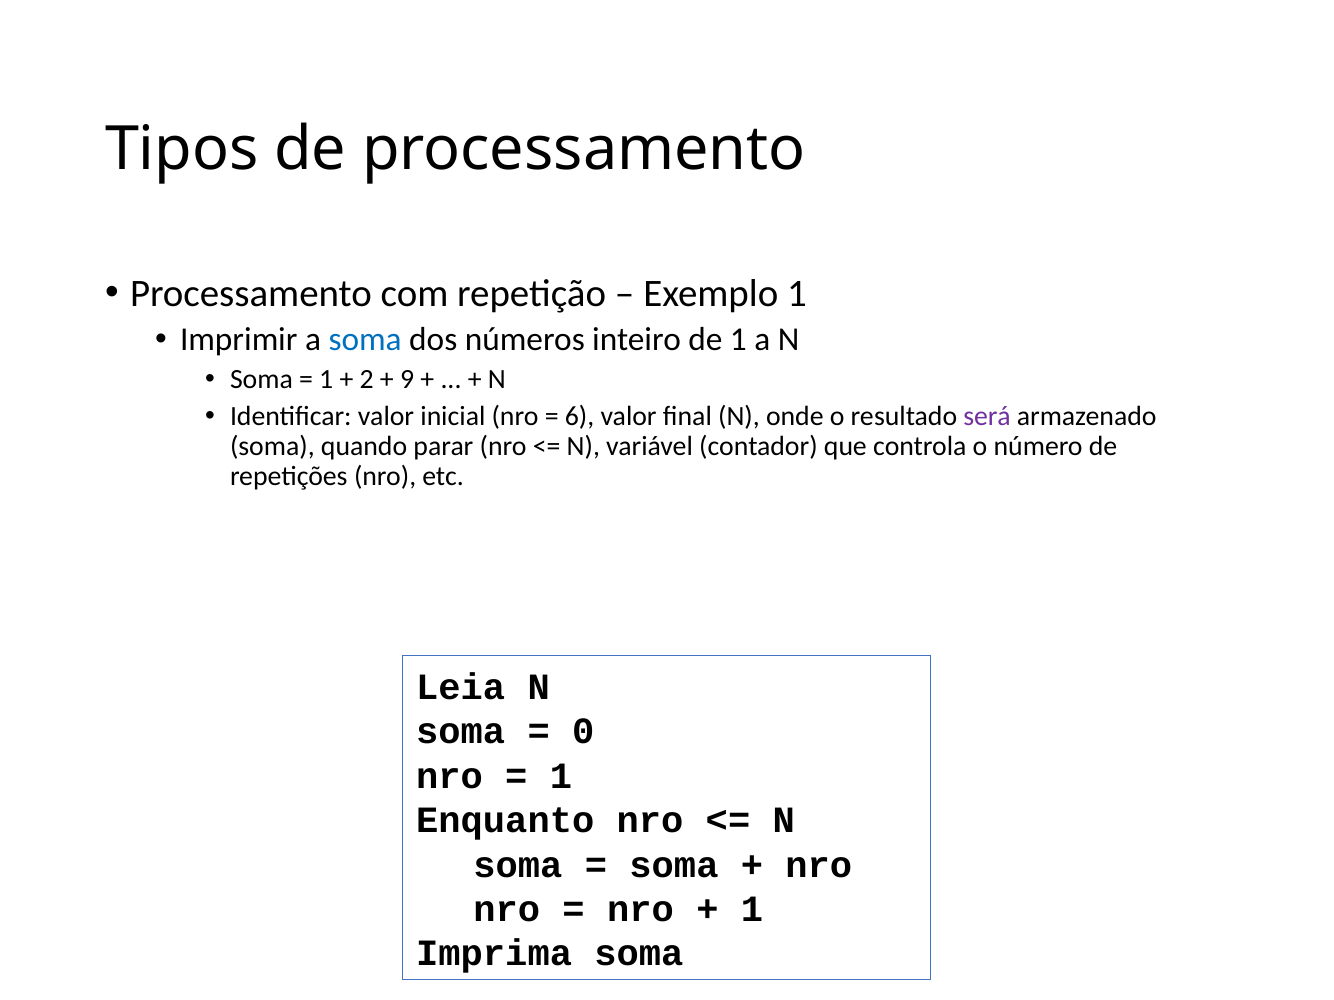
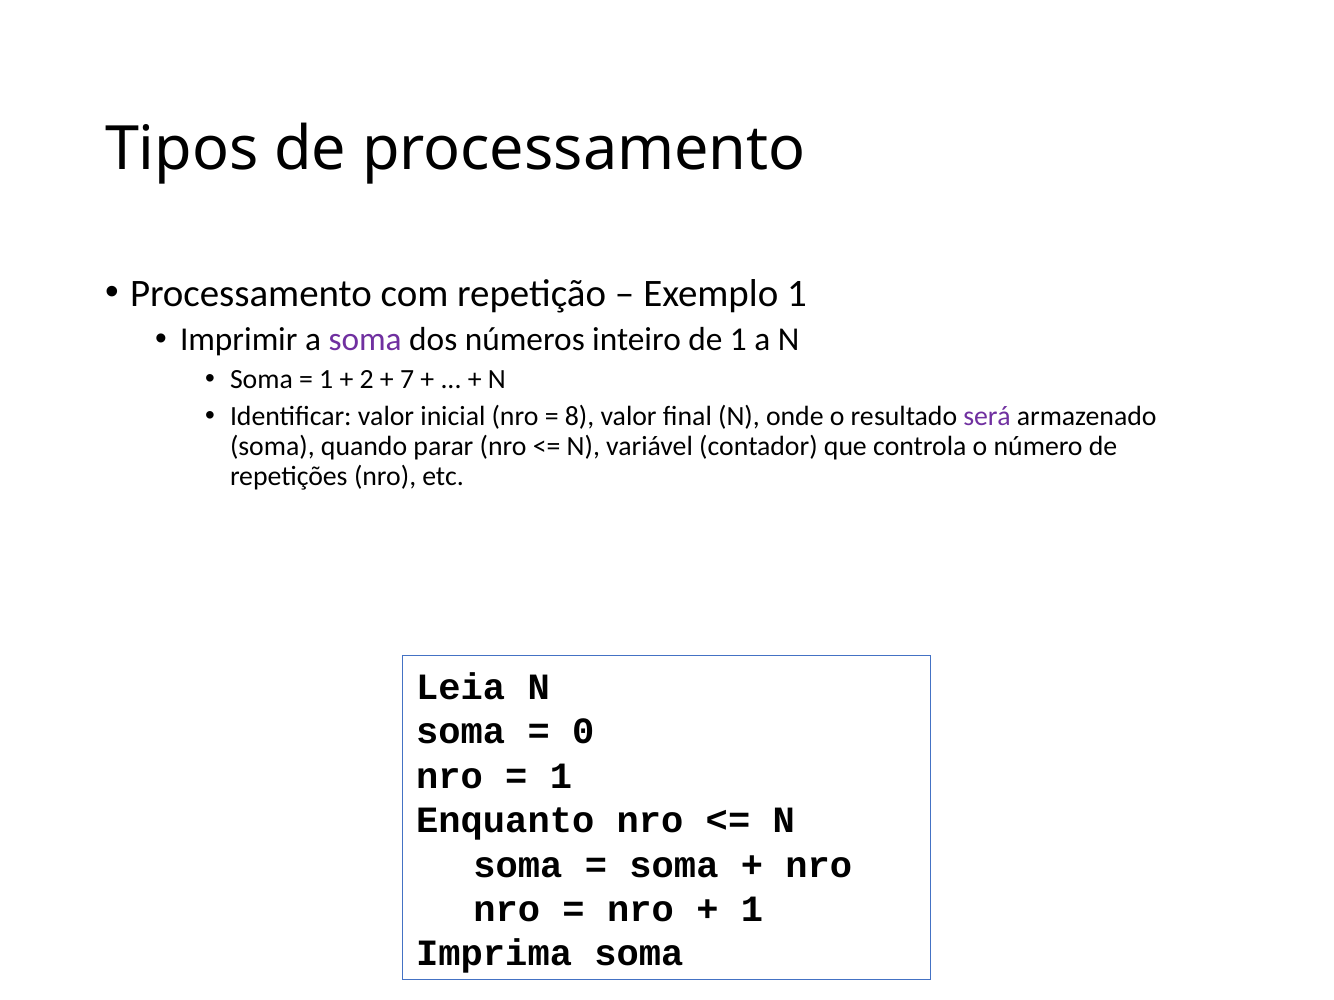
soma at (365, 340) colour: blue -> purple
9: 9 -> 7
6: 6 -> 8
